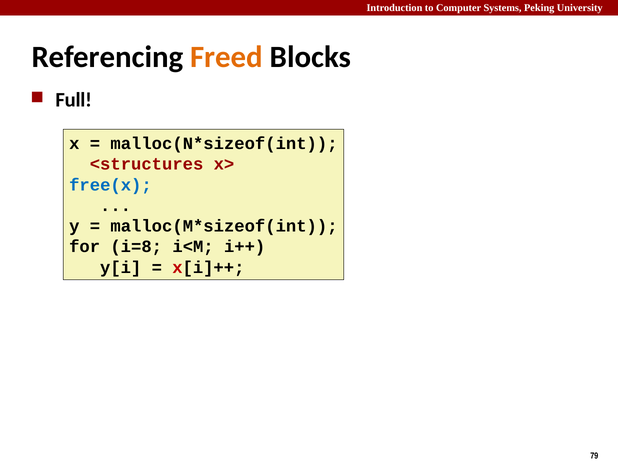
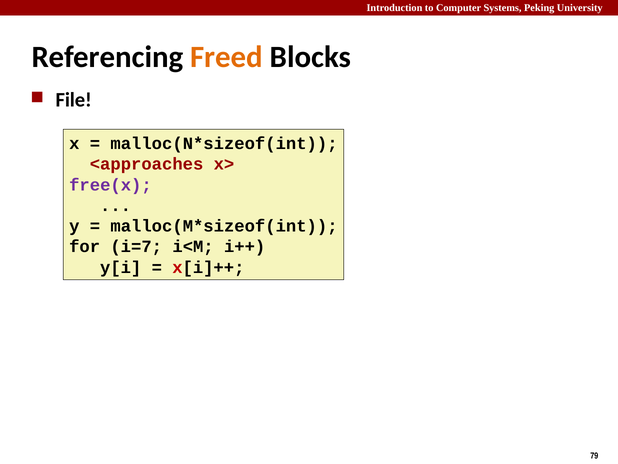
Full: Full -> File
<structures: <structures -> <approaches
free(x colour: blue -> purple
i=8: i=8 -> i=7
